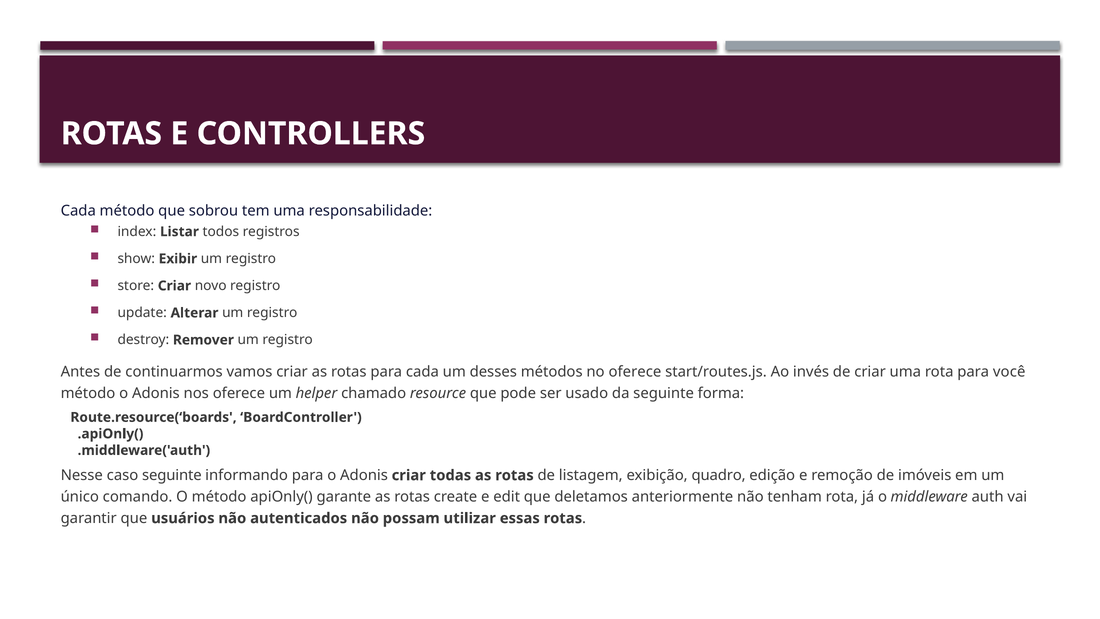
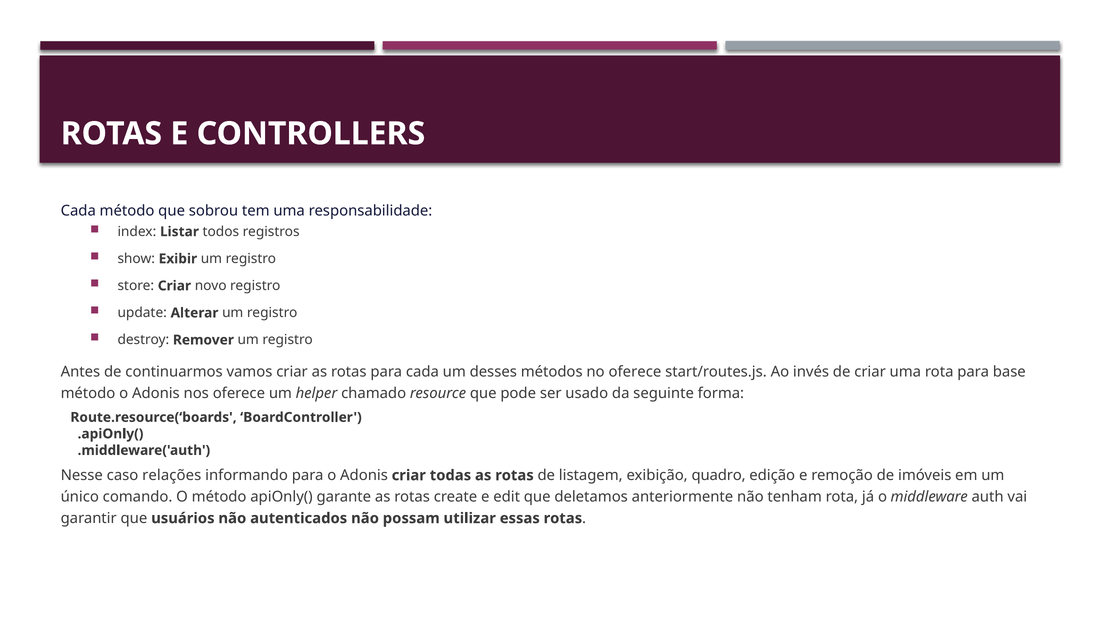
você: você -> base
caso seguinte: seguinte -> relações
